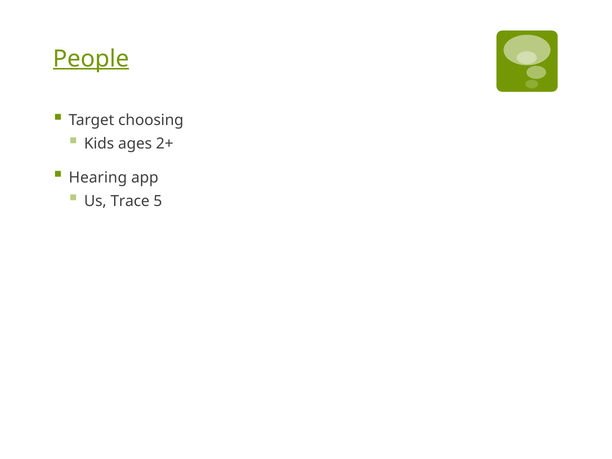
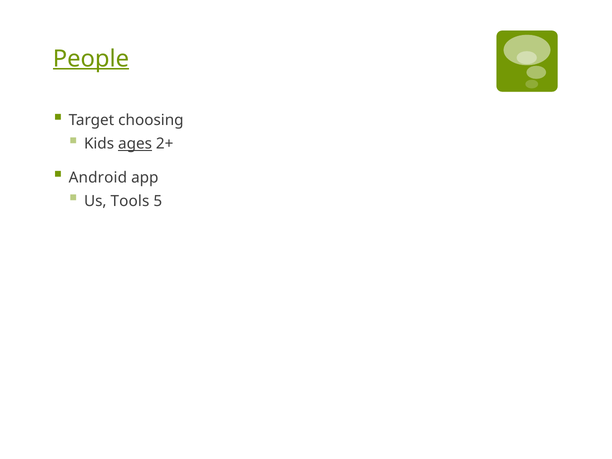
ages underline: none -> present
Hearing: Hearing -> Android
Trace: Trace -> Tools
